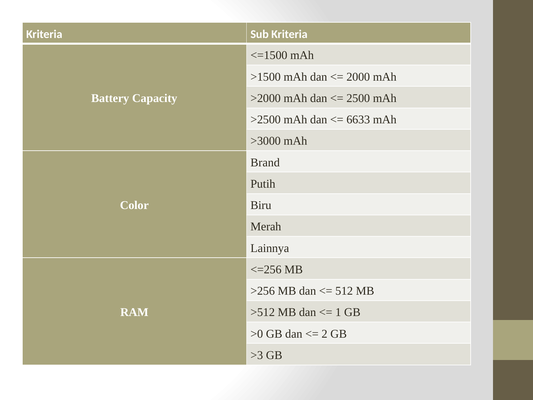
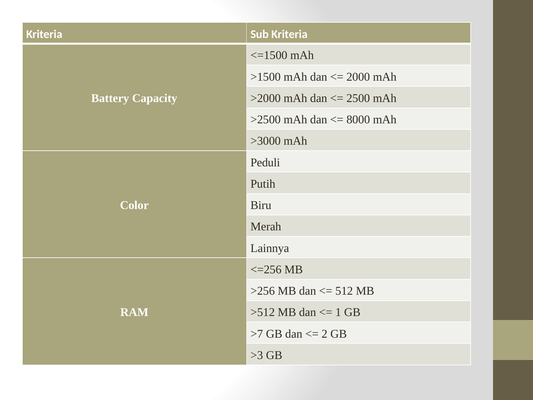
6633: 6633 -> 8000
Brand: Brand -> Peduli
>0: >0 -> >7
